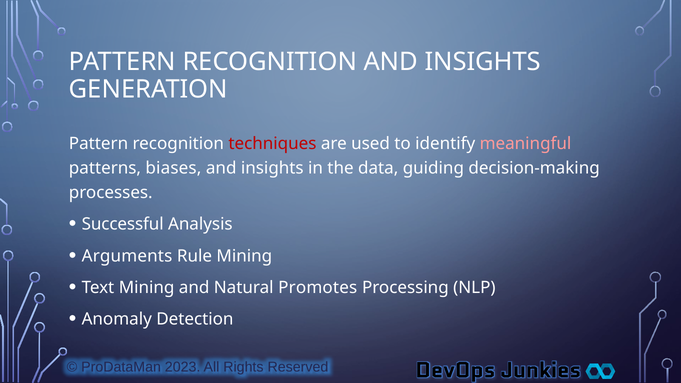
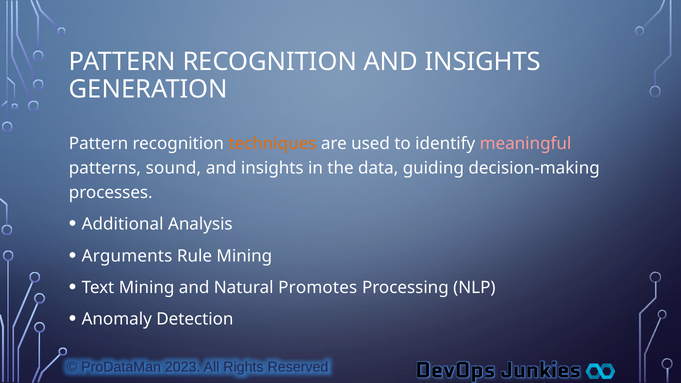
techniques colour: red -> orange
biases: biases -> sound
Successful: Successful -> Additional
